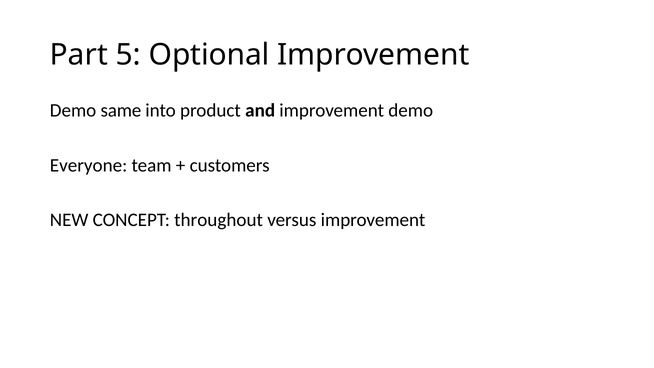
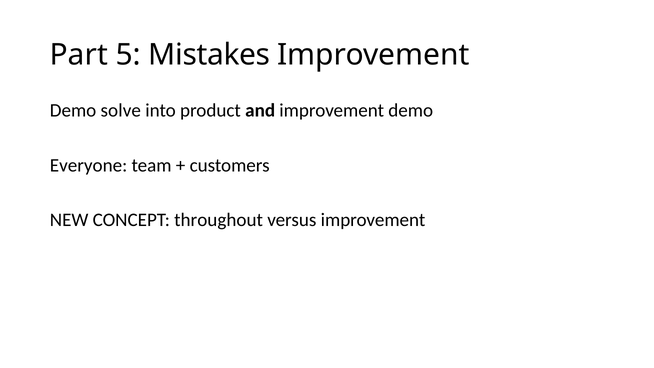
Optional: Optional -> Mistakes
same: same -> solve
